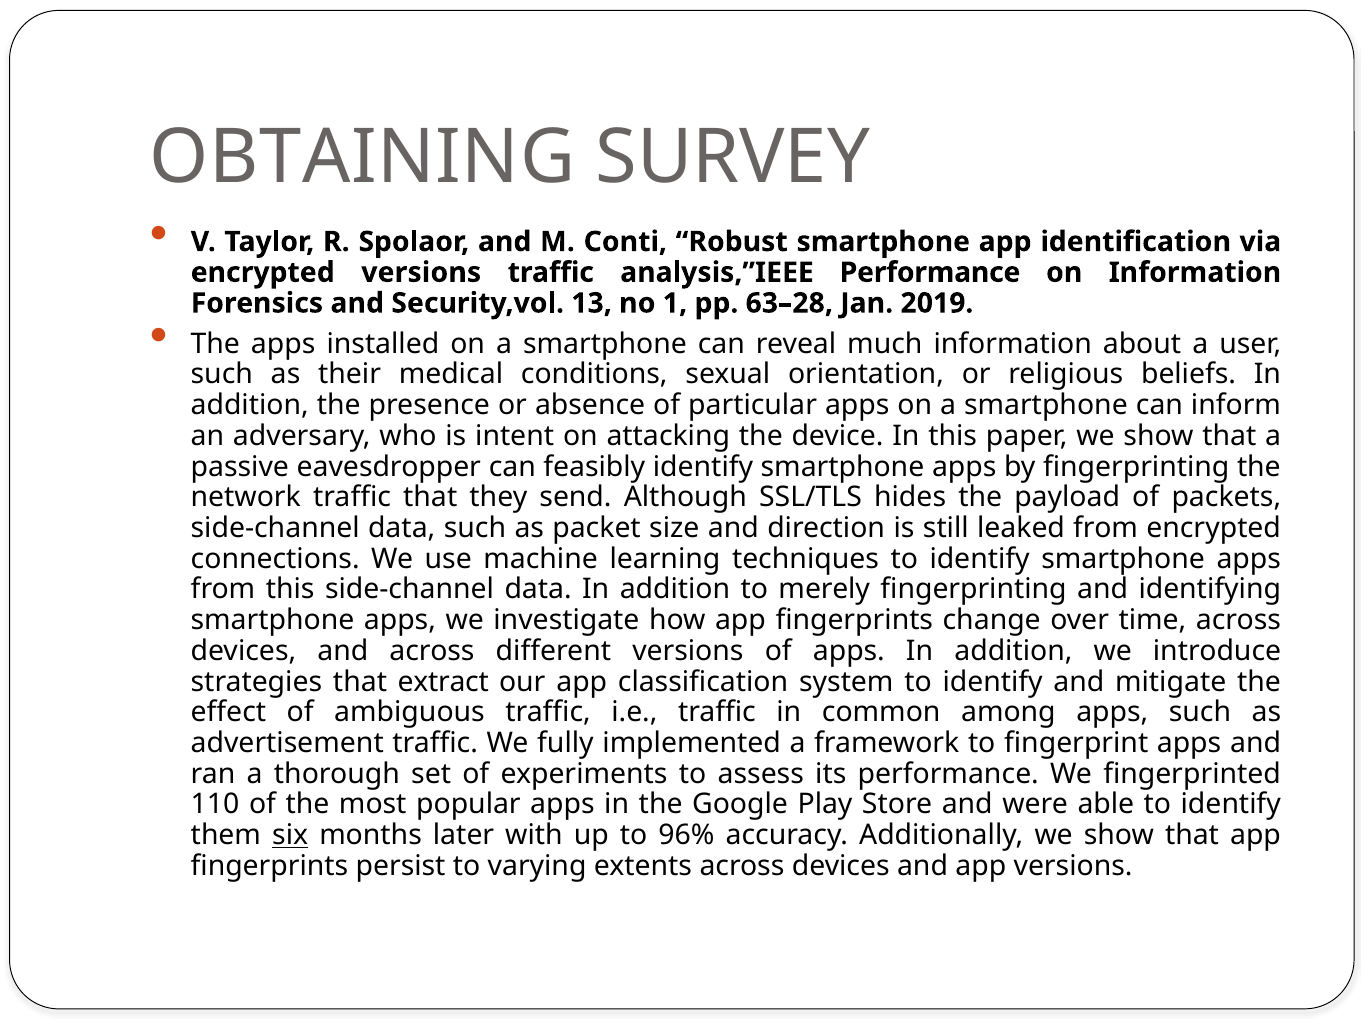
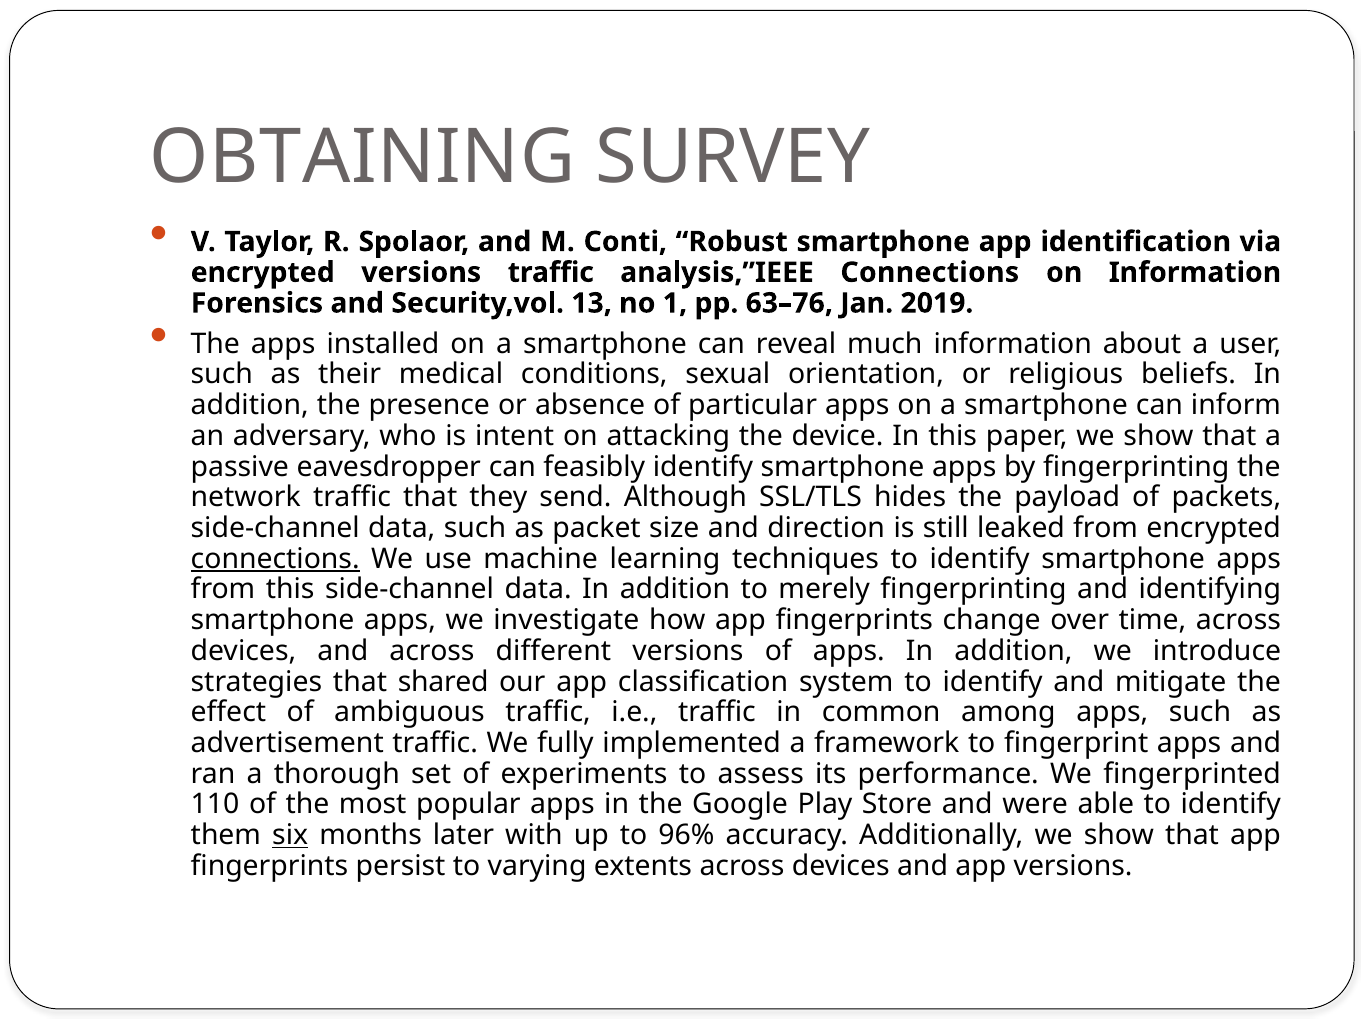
analysis,”IEEE Performance: Performance -> Connections
63–28: 63–28 -> 63–76
connections at (275, 559) underline: none -> present
extract: extract -> shared
